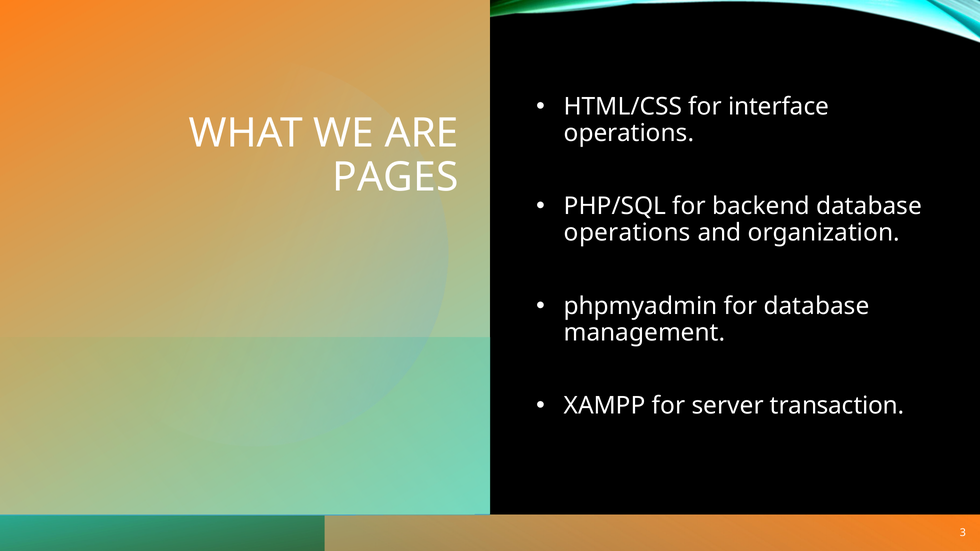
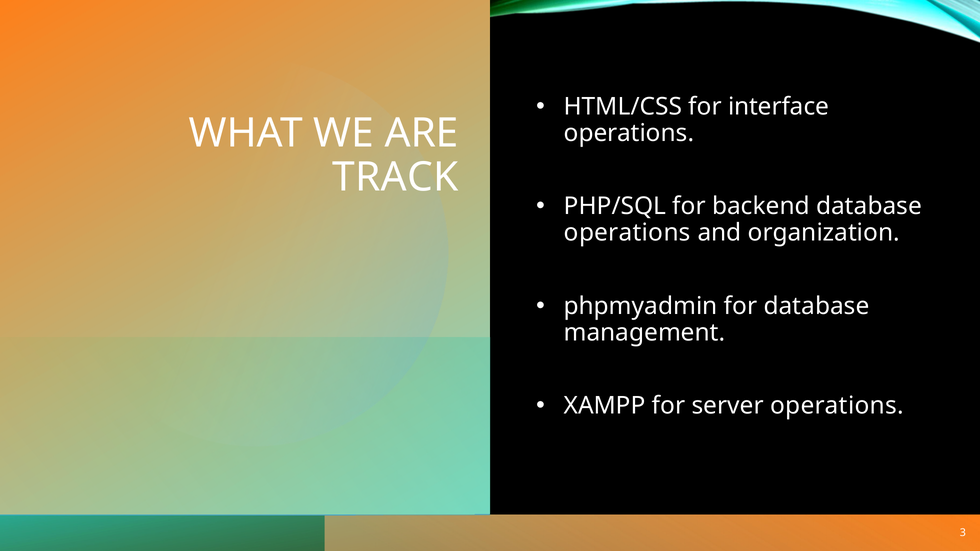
PAGES: PAGES -> TRACK
server transaction: transaction -> operations
